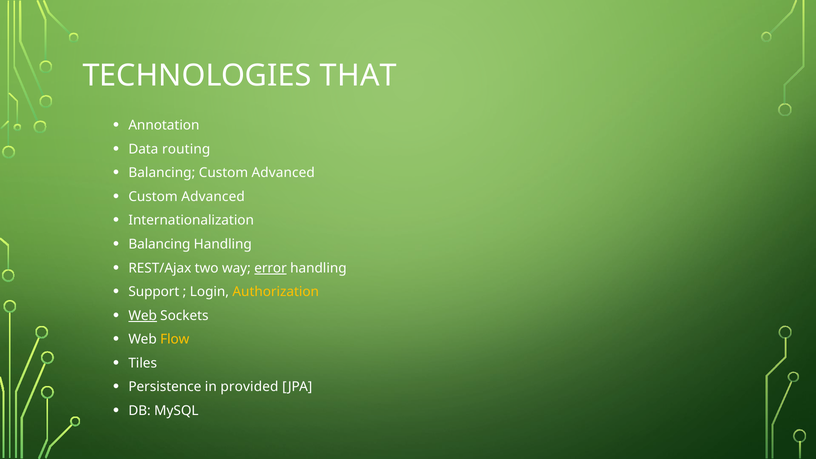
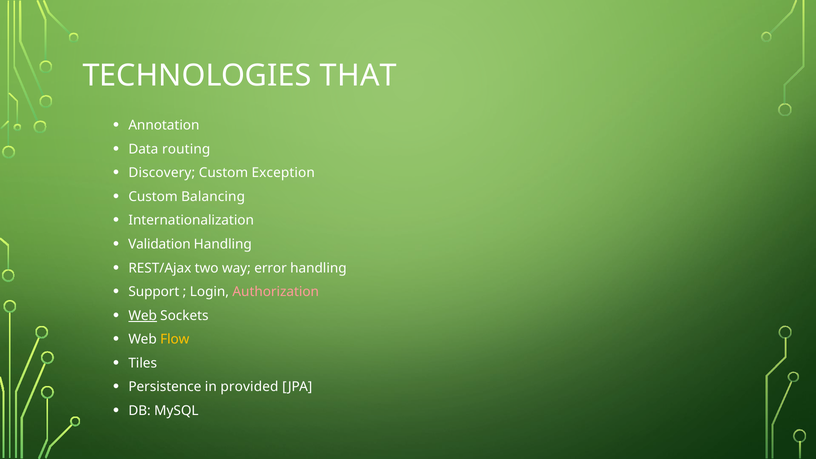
Balancing at (162, 173): Balancing -> Discovery
Advanced at (283, 173): Advanced -> Exception
Advanced at (213, 197): Advanced -> Balancing
Balancing at (159, 244): Balancing -> Validation
error underline: present -> none
Authorization colour: yellow -> pink
